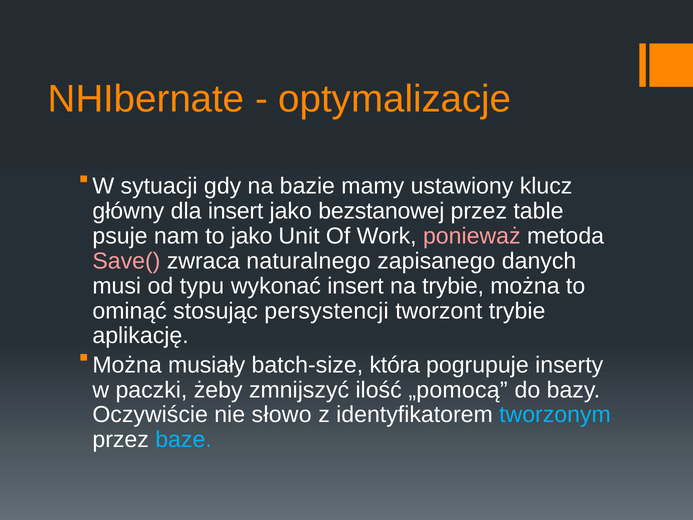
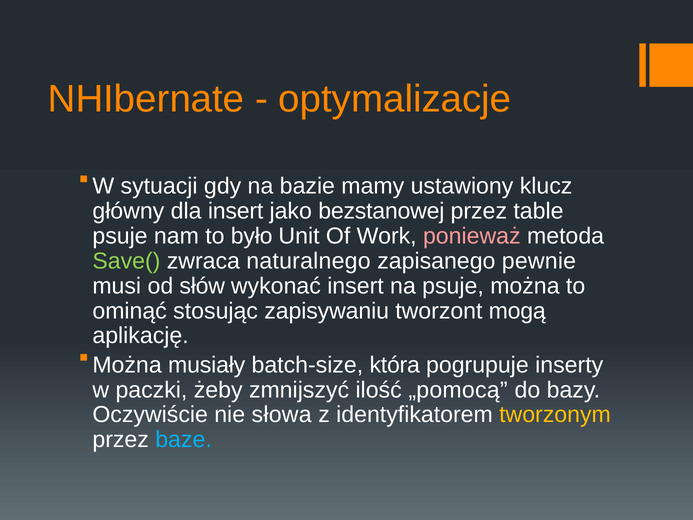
to jako: jako -> było
Save( colour: pink -> light green
danych: danych -> pewnie
typu: typu -> słów
na trybie: trybie -> psuje
persystencji: persystencji -> zapisywaniu
tworzont trybie: trybie -> mogą
słowo: słowo -> słowa
tworzonym colour: light blue -> yellow
